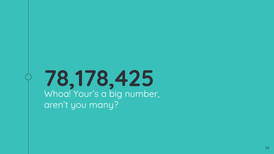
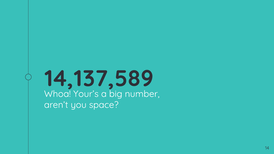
78,178,425: 78,178,425 -> 14,137,589
many: many -> space
